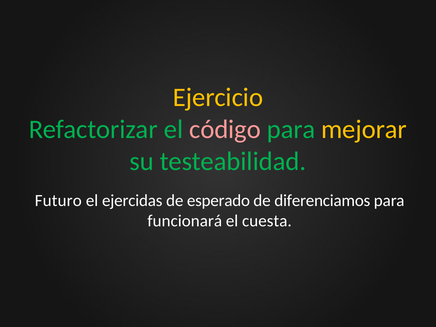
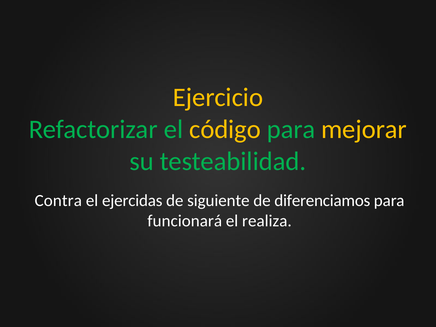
código colour: pink -> yellow
Futuro: Futuro -> Contra
esperado: esperado -> siguiente
cuesta: cuesta -> realiza
